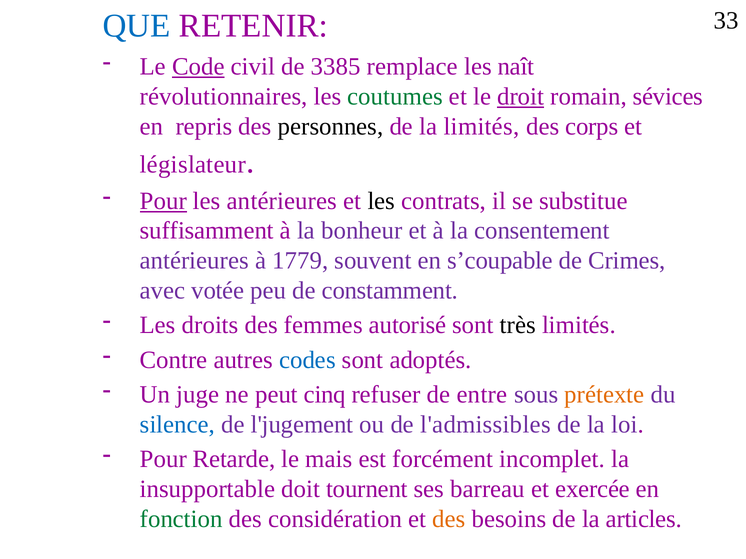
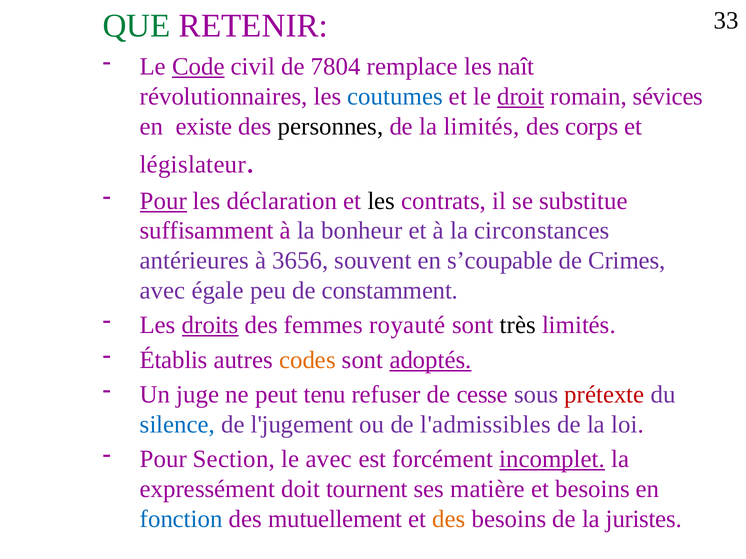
QUE colour: blue -> green
3385: 3385 -> 7804
coutumes colour: green -> blue
repris: repris -> existe
les antérieures: antérieures -> déclaration
consentement: consentement -> circonstances
1779: 1779 -> 3656
votée: votée -> égale
droits underline: none -> present
autorisé: autorisé -> royauté
Contre: Contre -> Établis
codes colour: blue -> orange
adoptés underline: none -> present
cinq: cinq -> tenu
entre: entre -> cesse
prétexte colour: orange -> red
Retarde: Retarde -> Section
le mais: mais -> avec
incomplet underline: none -> present
insupportable: insupportable -> expressément
barreau: barreau -> matière
et exercée: exercée -> besoins
fonction colour: green -> blue
considération: considération -> mutuellement
articles: articles -> juristes
